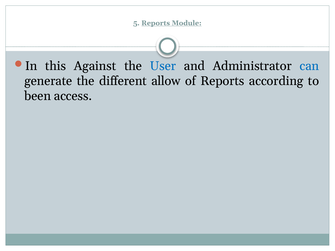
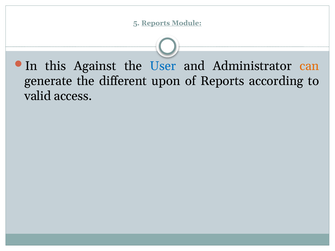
can colour: blue -> orange
allow: allow -> upon
been: been -> valid
